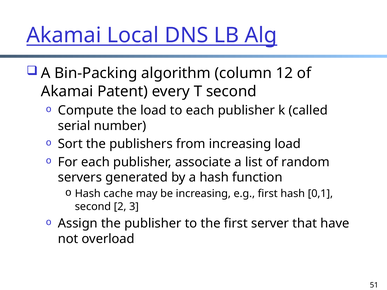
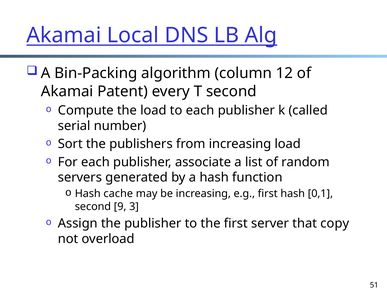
2: 2 -> 9
have: have -> copy
